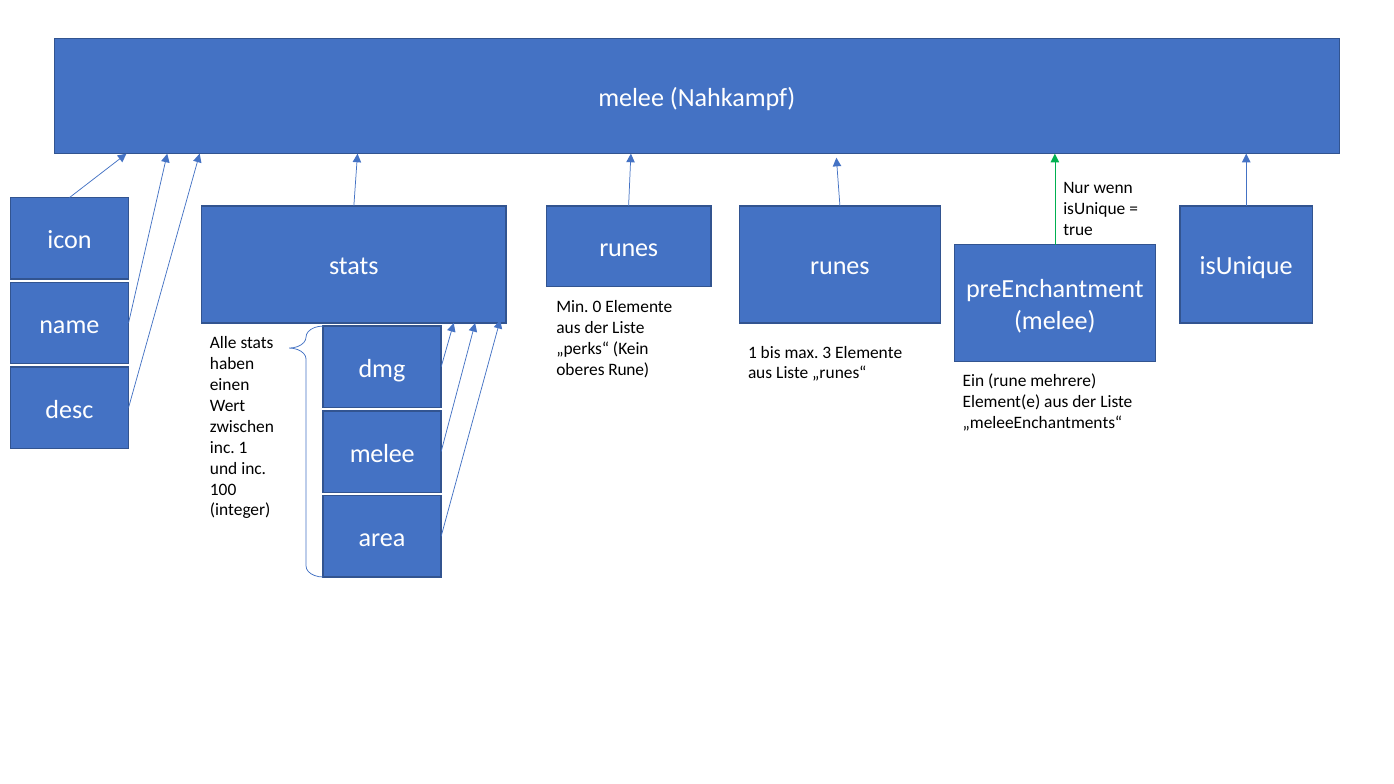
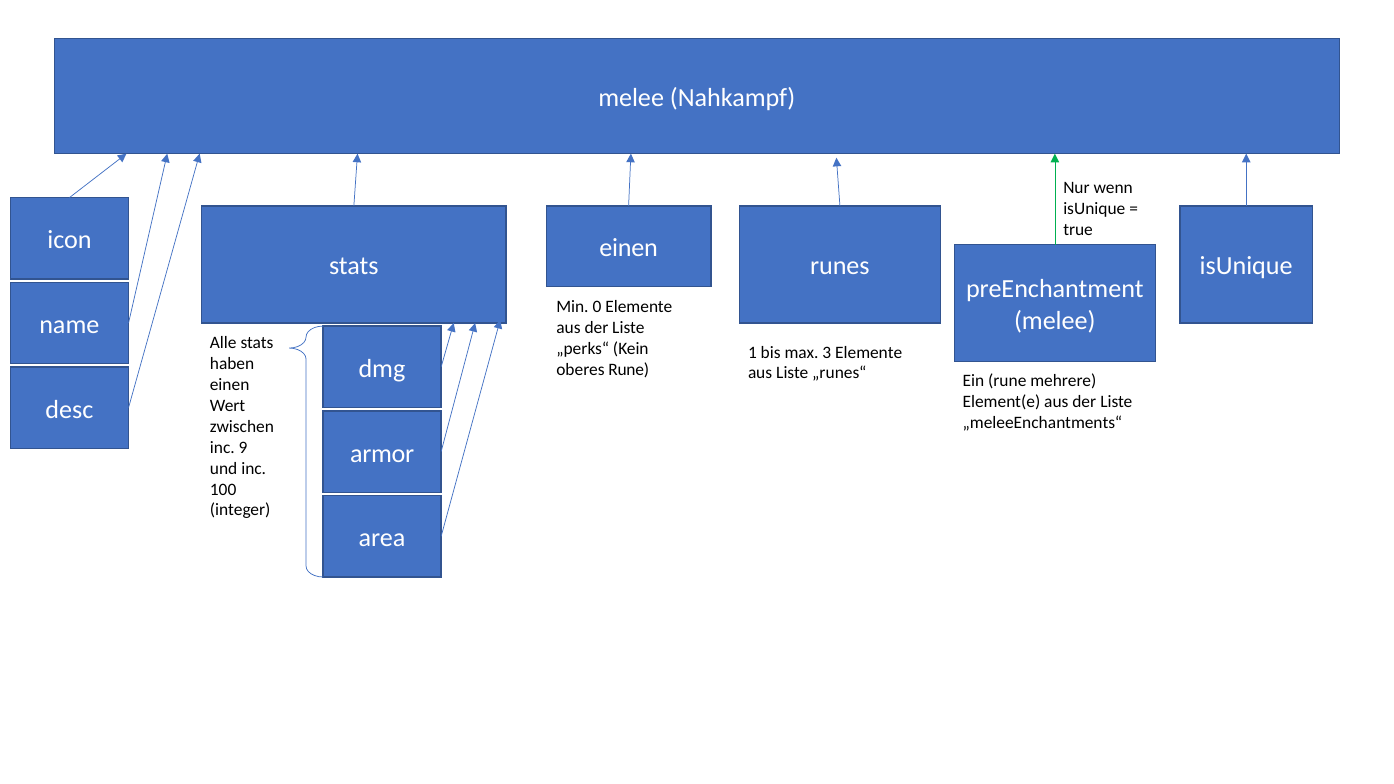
runes at (629, 248): runes -> einen
inc 1: 1 -> 9
melee at (382, 453): melee -> armor
